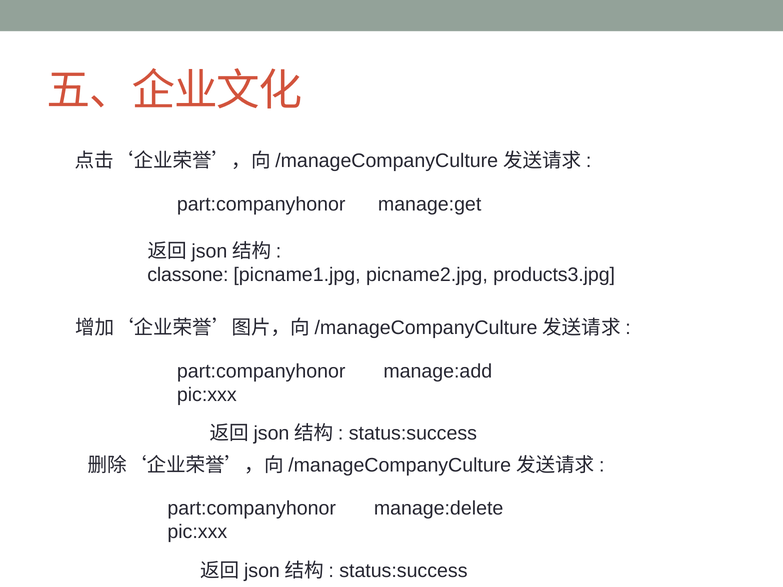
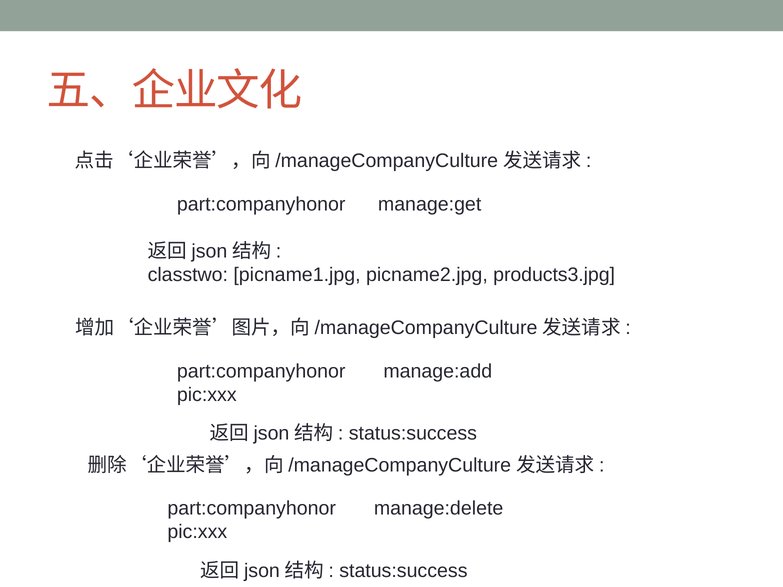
classone: classone -> classtwo
